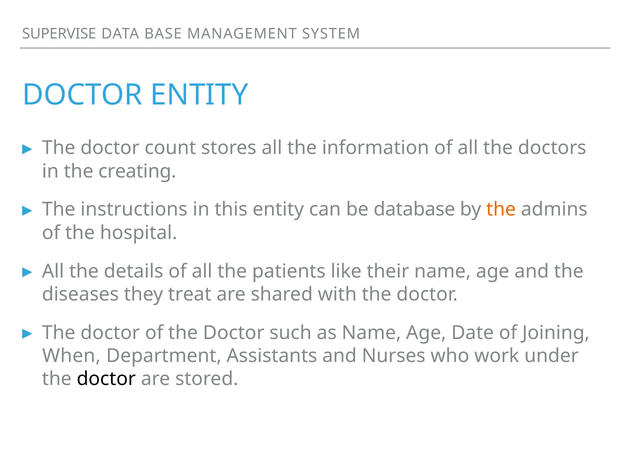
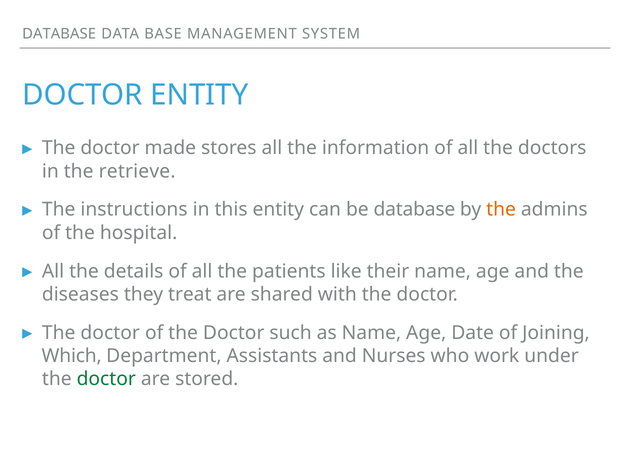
SUPERVISE at (59, 34): SUPERVISE -> DATABASE
count: count -> made
creating: creating -> retrieve
When: When -> Which
doctor at (106, 379) colour: black -> green
